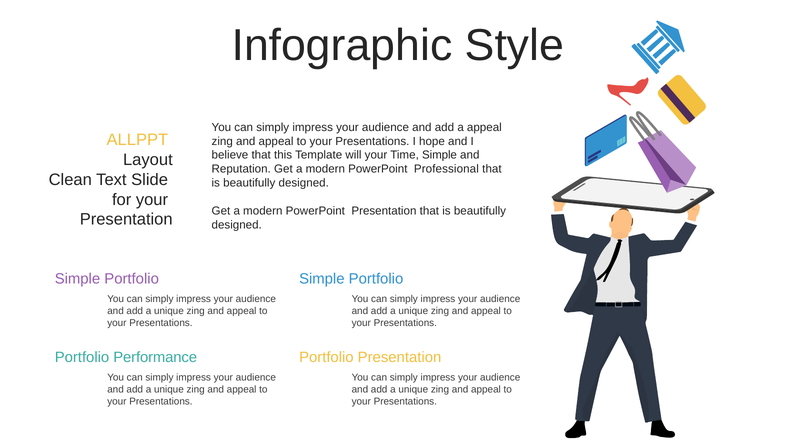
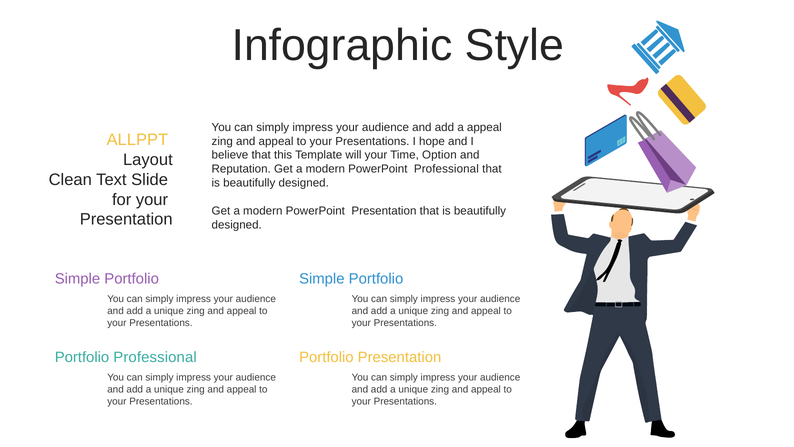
Time Simple: Simple -> Option
Portfolio Performance: Performance -> Professional
